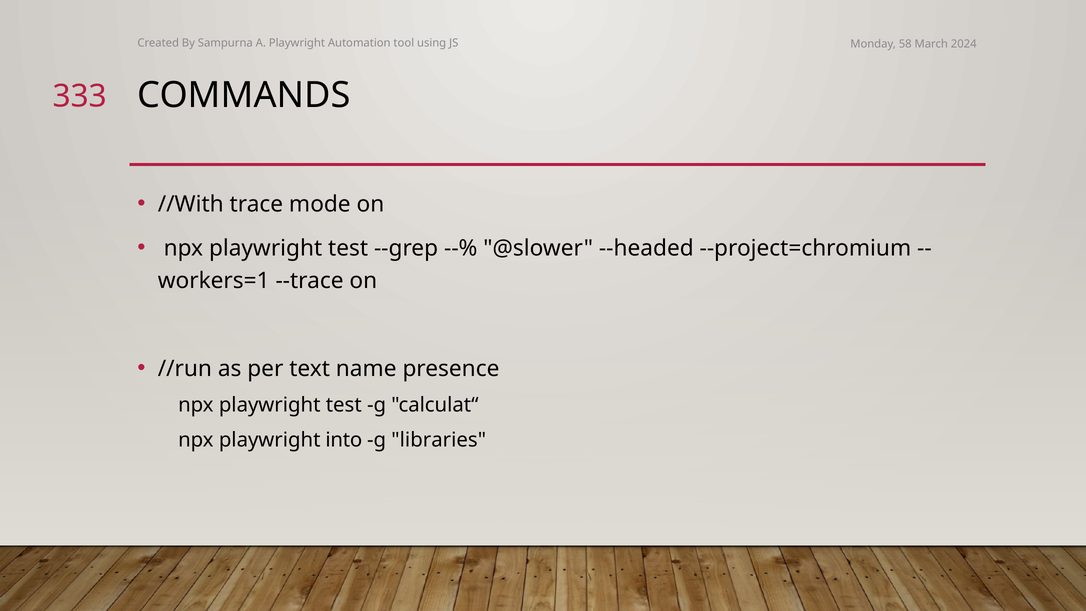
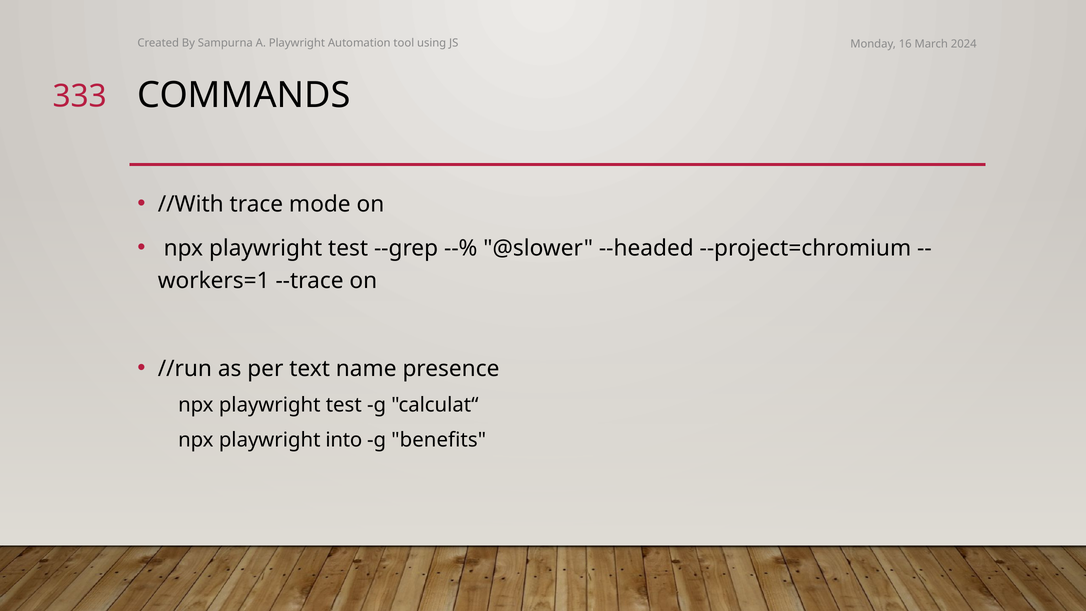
58: 58 -> 16
libraries: libraries -> benefits
